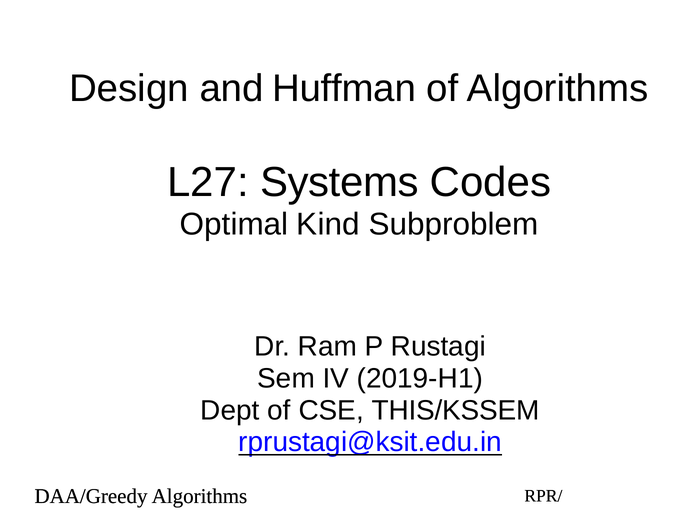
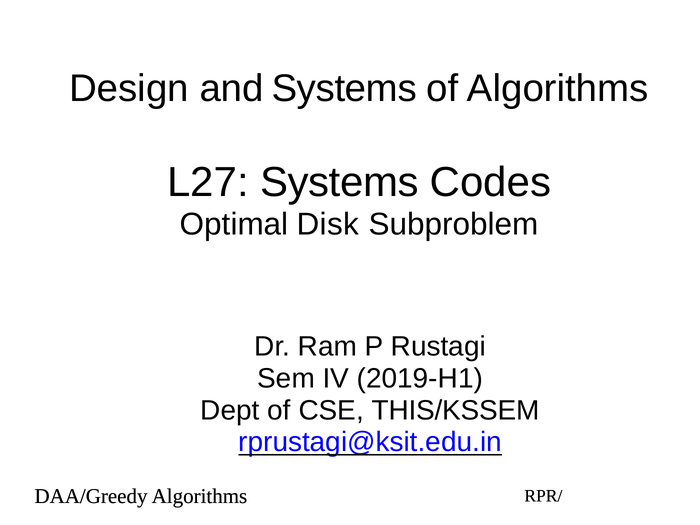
and Huffman: Huffman -> Systems
Kind: Kind -> Disk
